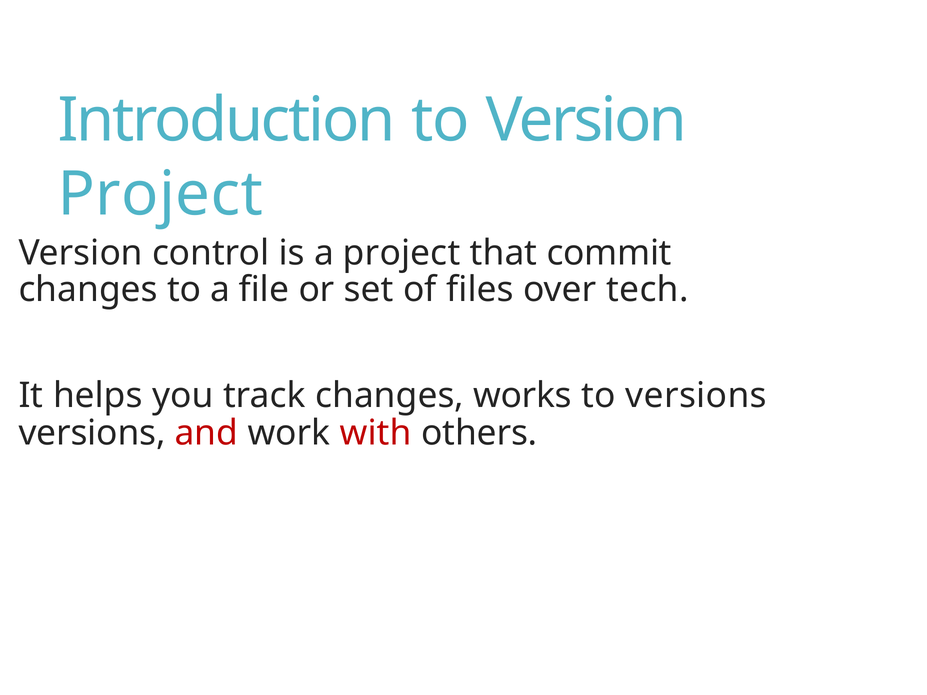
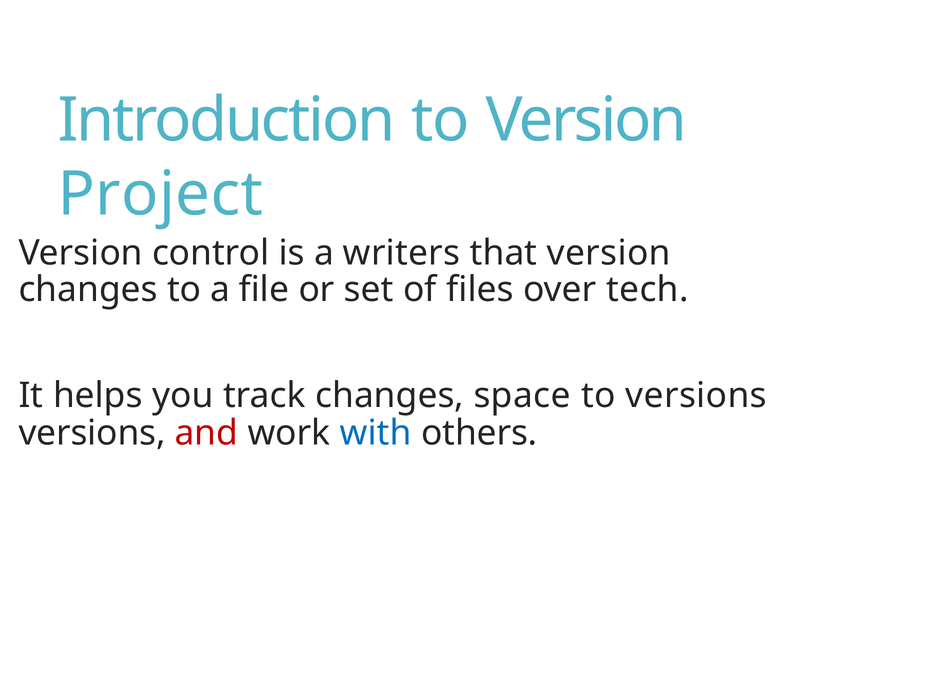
a project: project -> writers
that commit: commit -> version
works: works -> space
with colour: red -> blue
